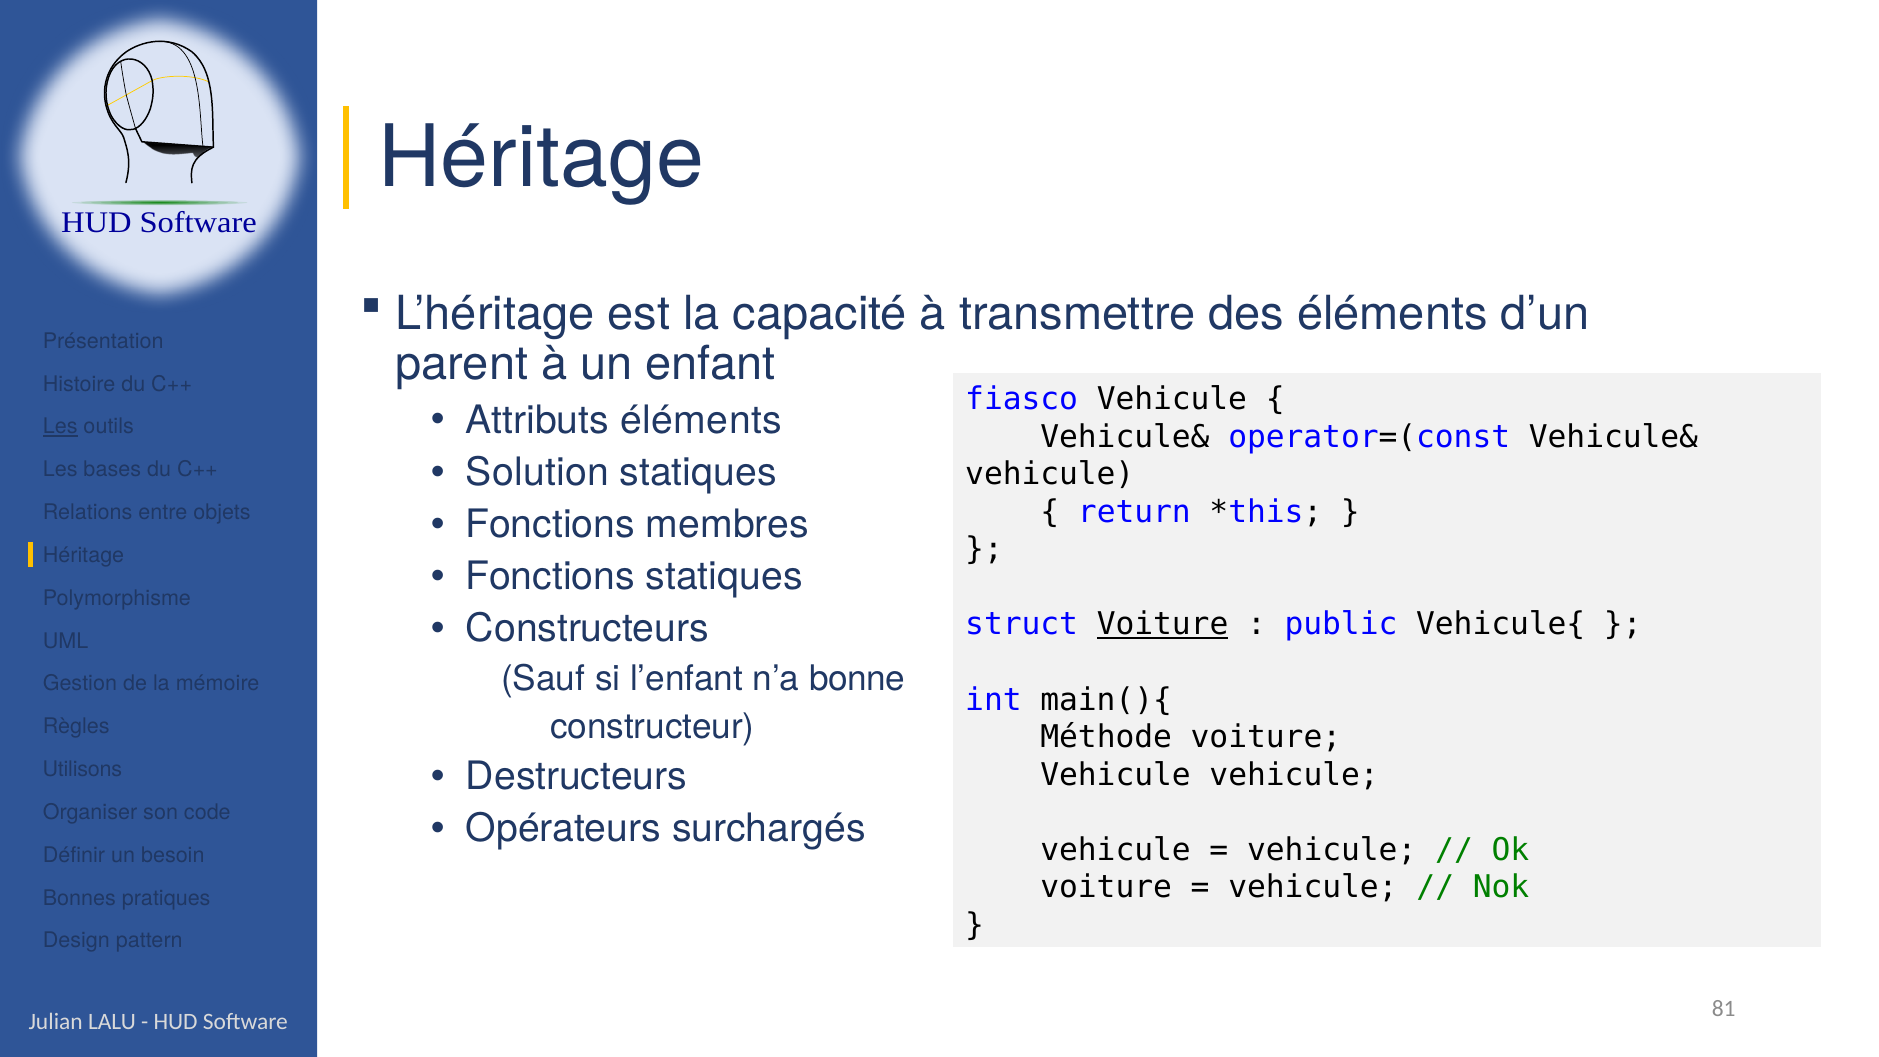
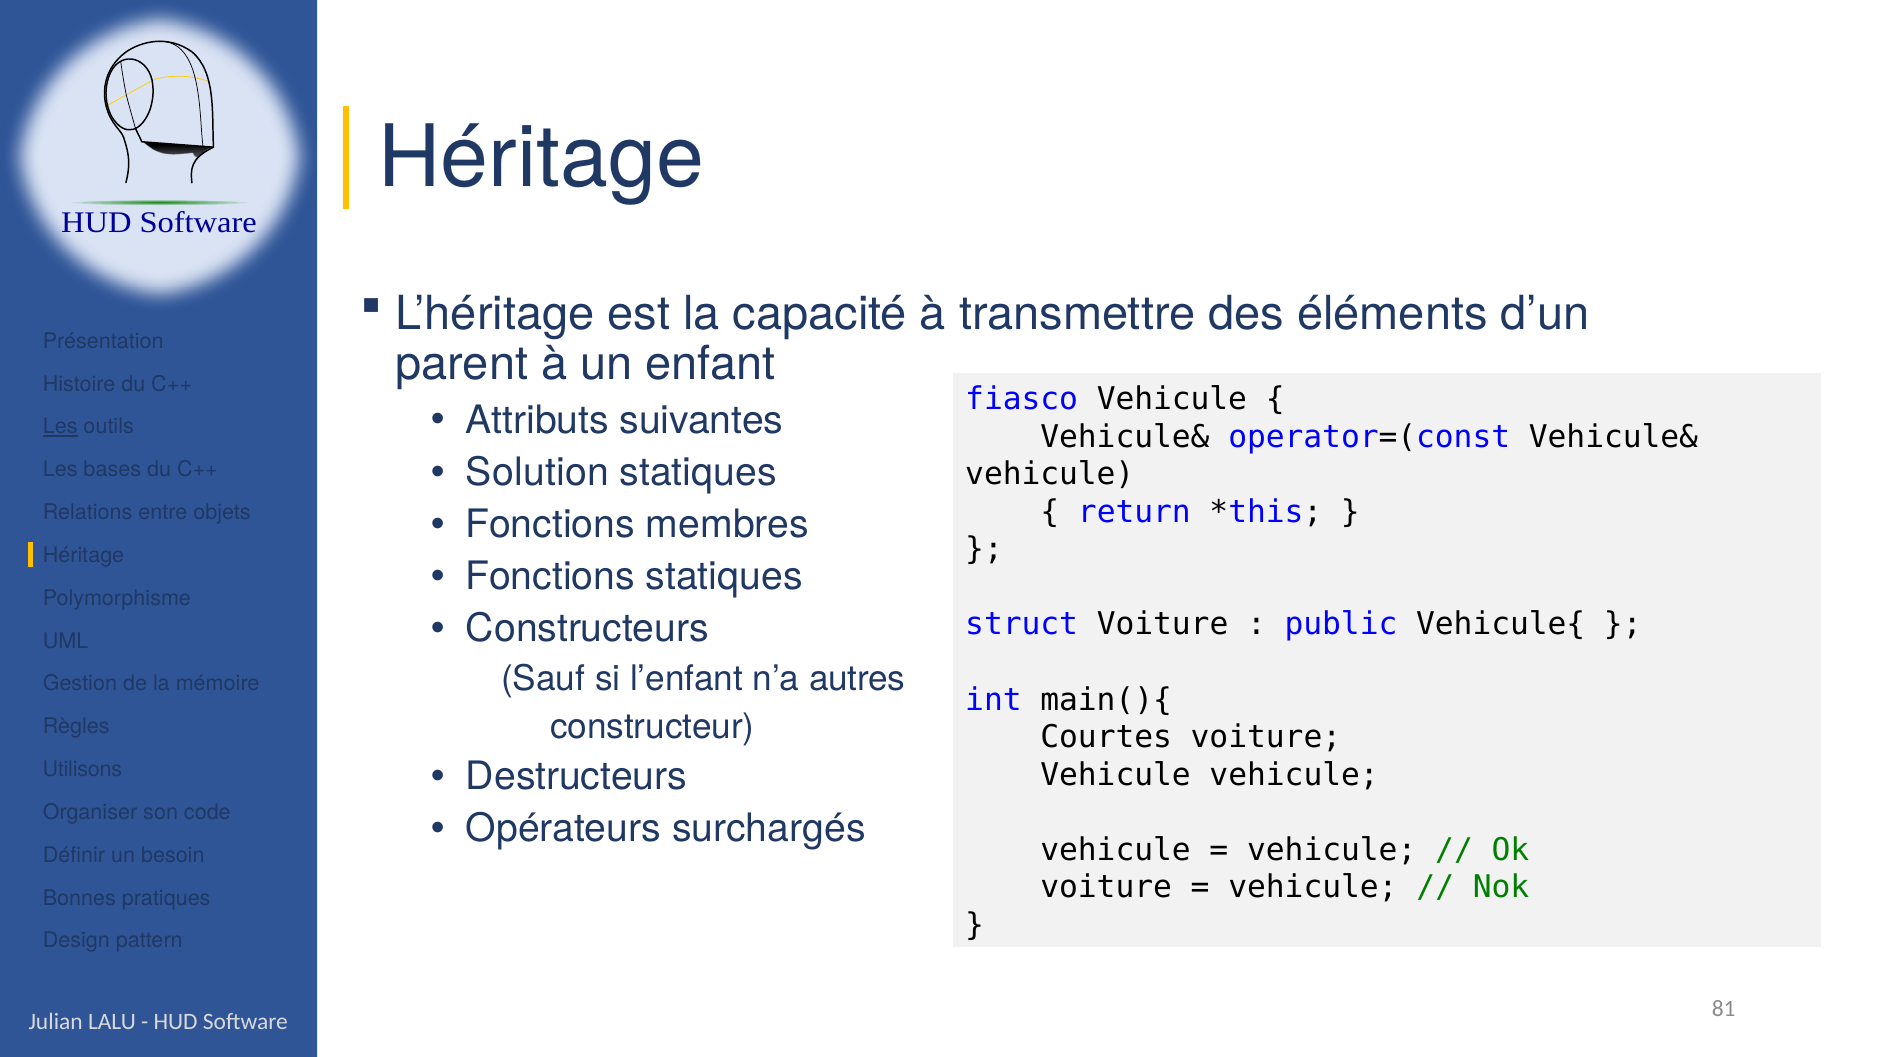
Attributs éléments: éléments -> suivantes
Voiture at (1163, 625) underline: present -> none
bonne: bonne -> autres
Méthode: Méthode -> Courtes
